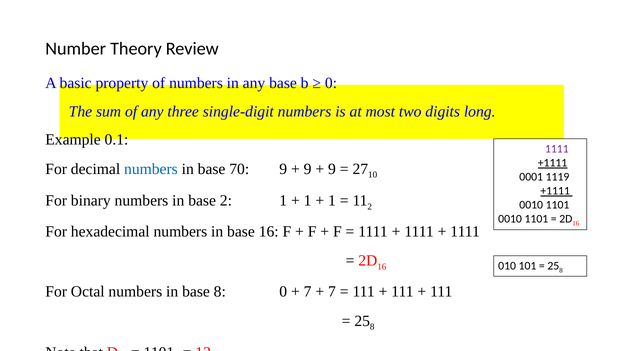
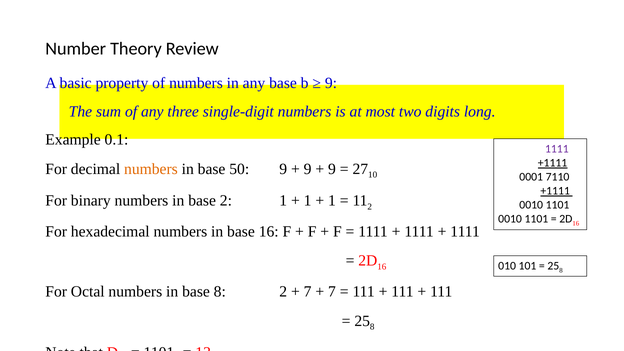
0 at (331, 83): 0 -> 9
numbers at (151, 169) colour: blue -> orange
70: 70 -> 50
1119: 1119 -> 7110
8 0: 0 -> 2
